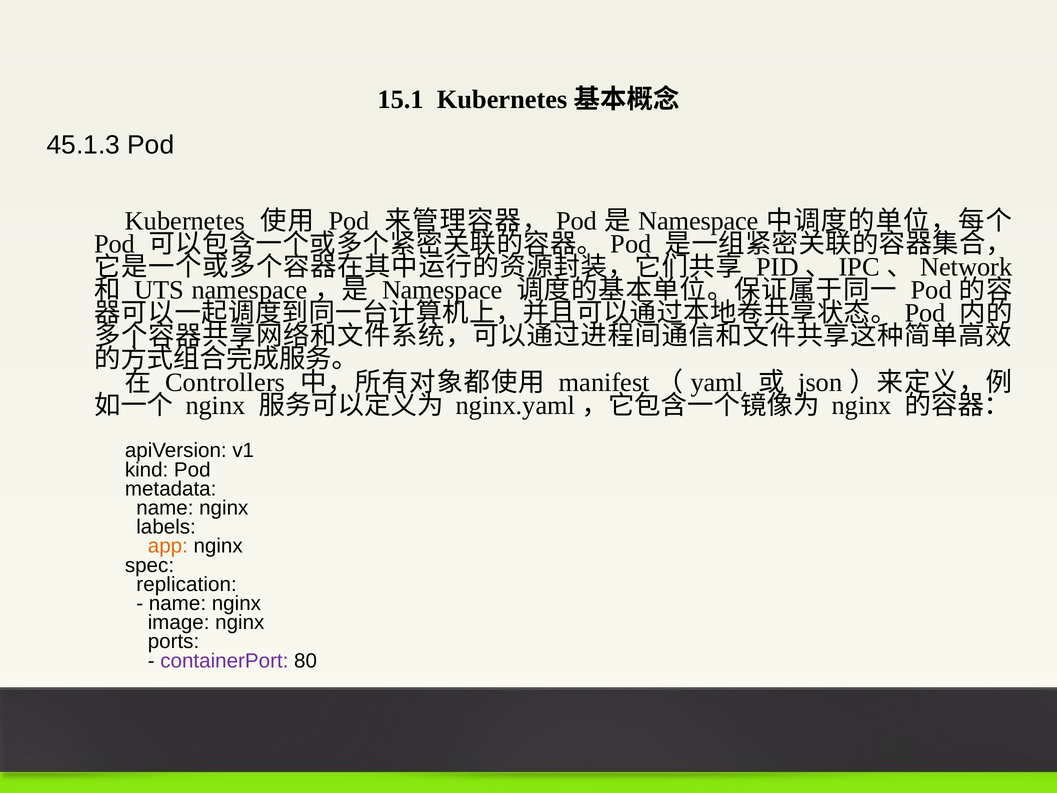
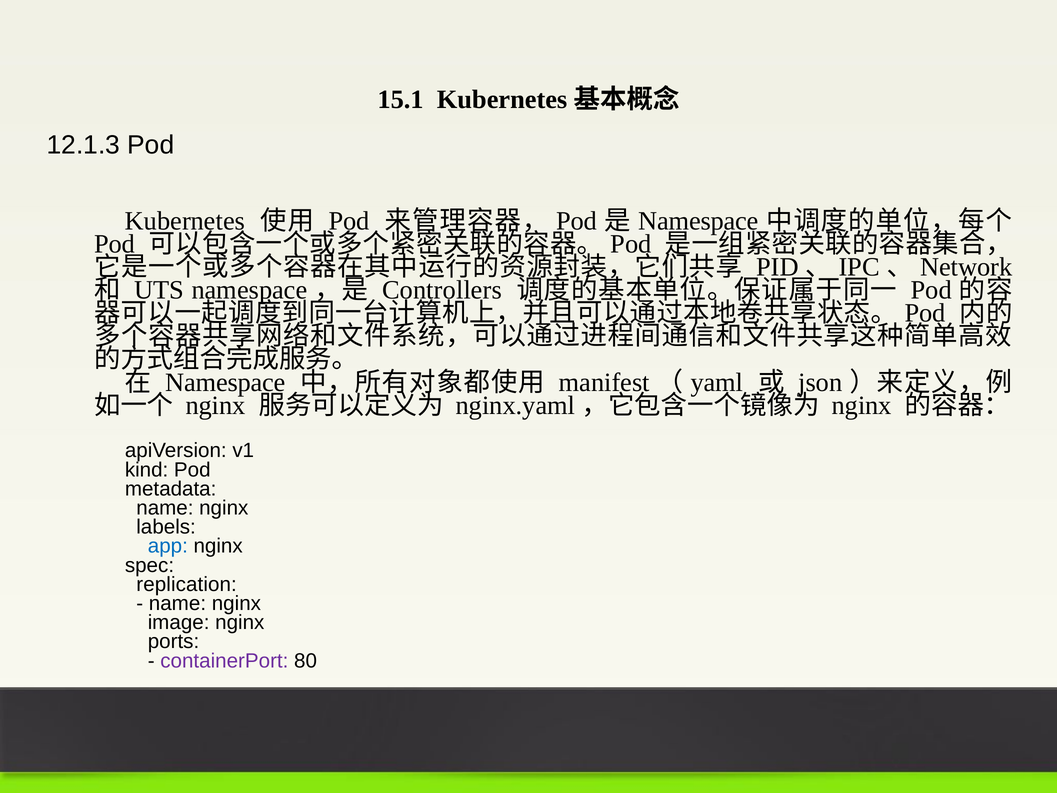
45.1.3: 45.1.3 -> 12.1.3
Namespace at (442, 290): Namespace -> Controllers
Controllers at (225, 382): Controllers -> Namespace
app colour: orange -> blue
